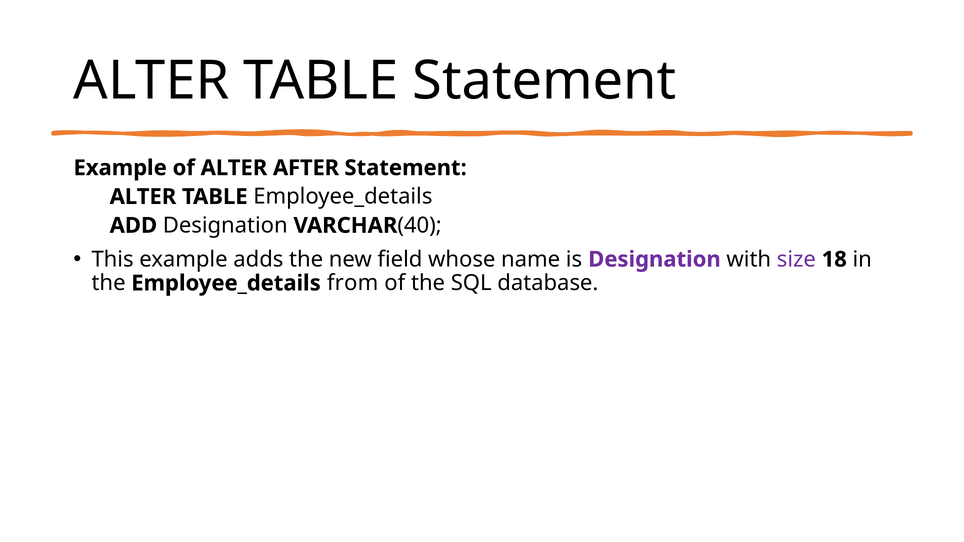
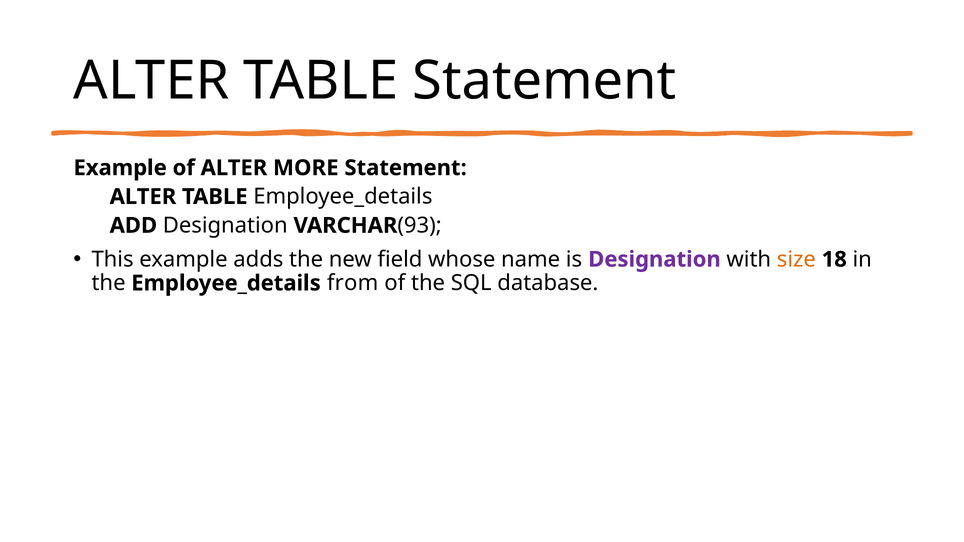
AFTER: AFTER -> MORE
40: 40 -> 93
size colour: purple -> orange
